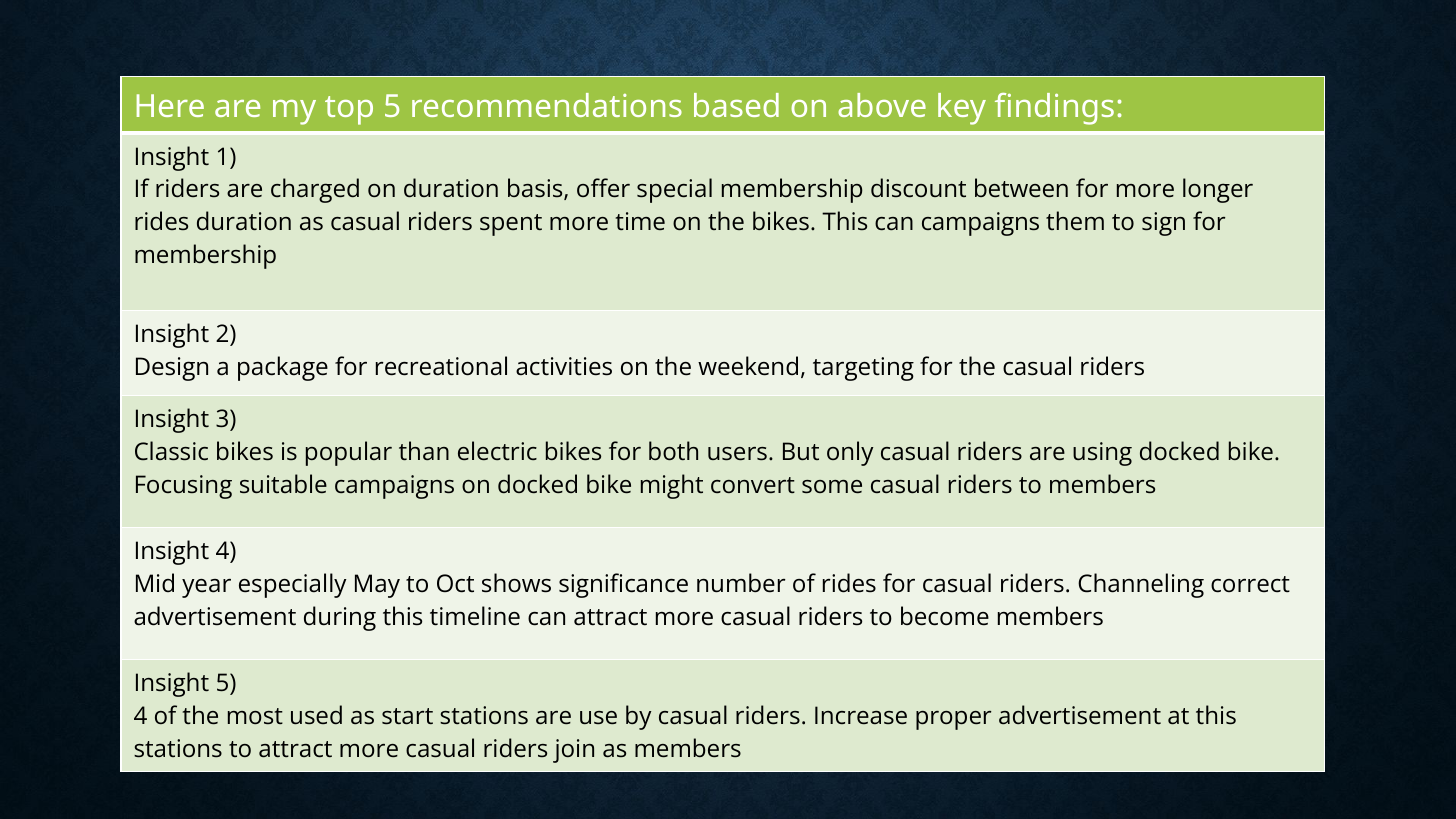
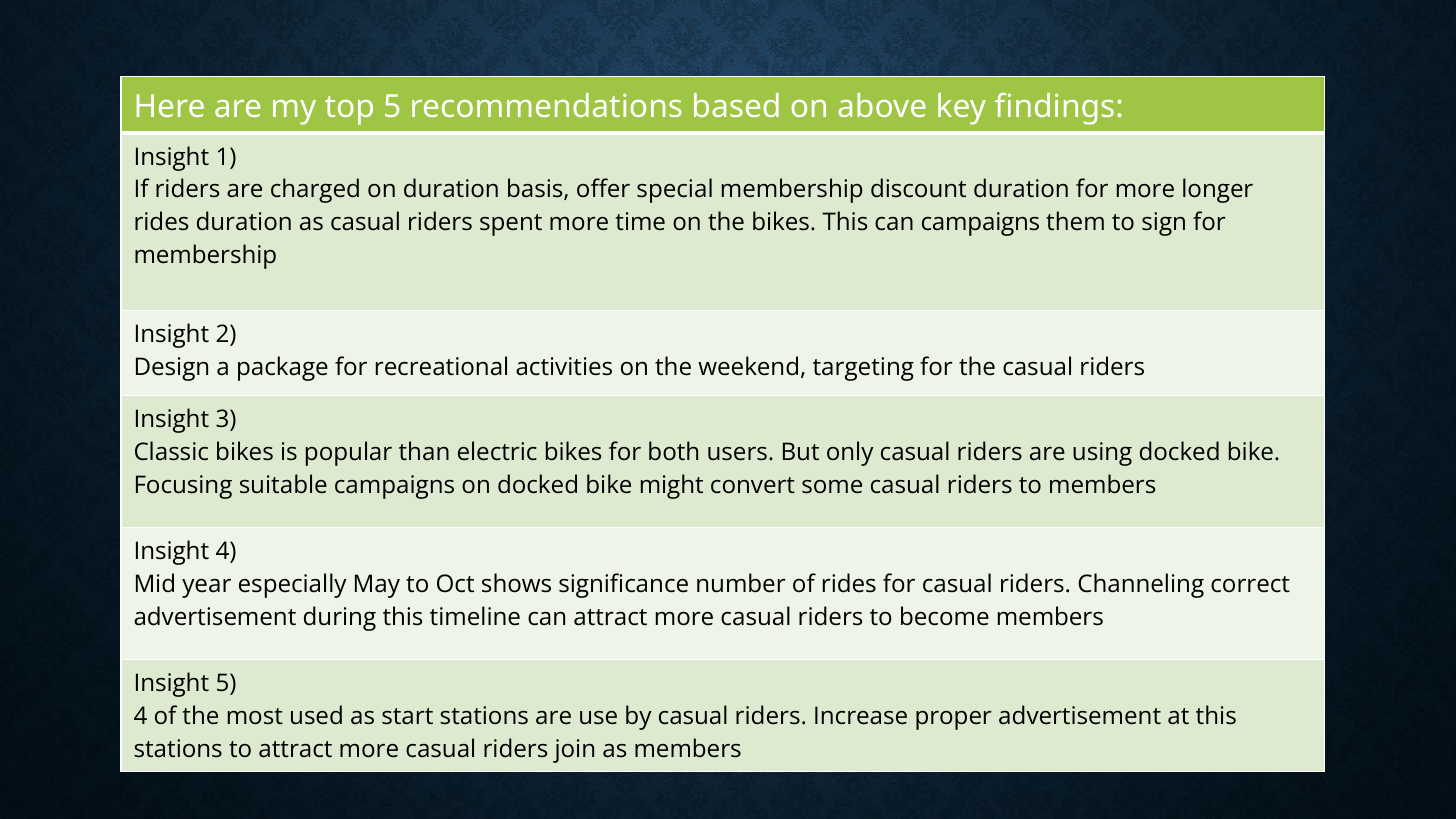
discount between: between -> duration
